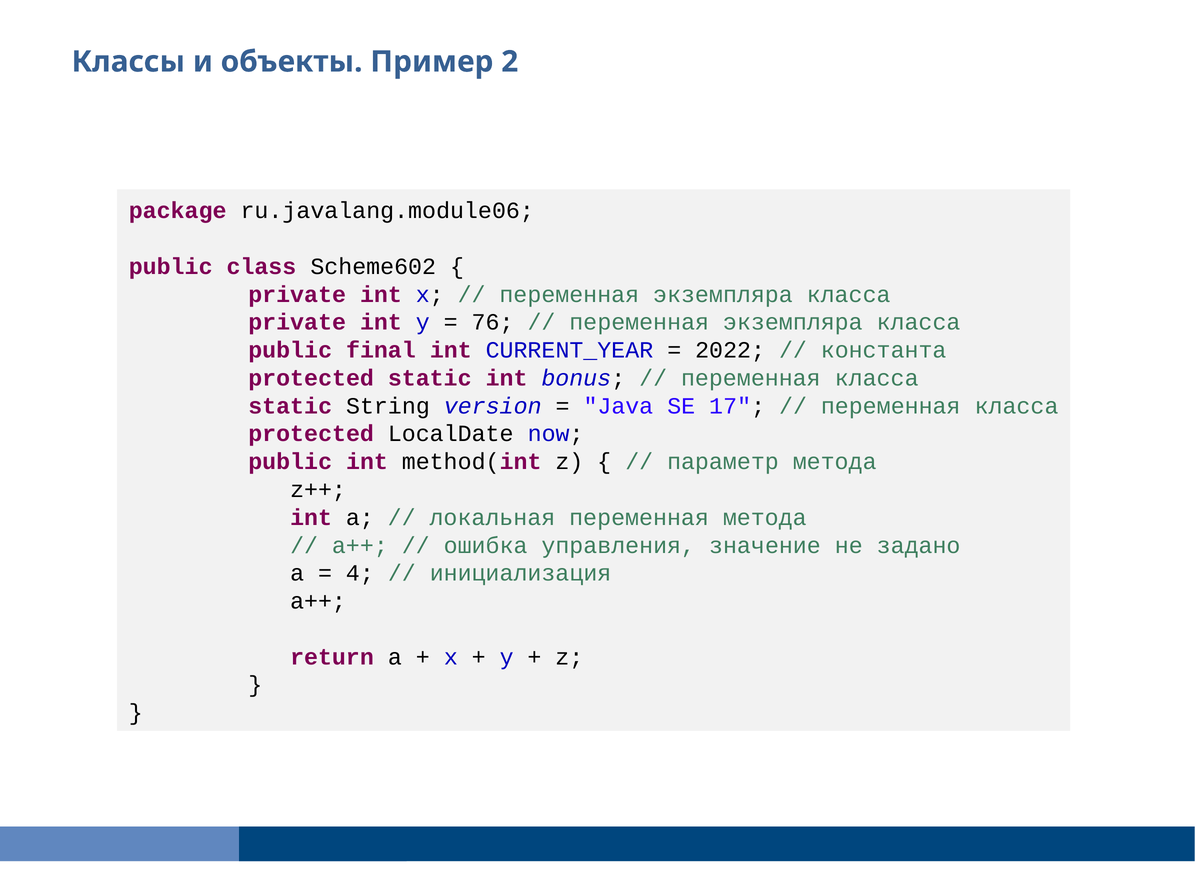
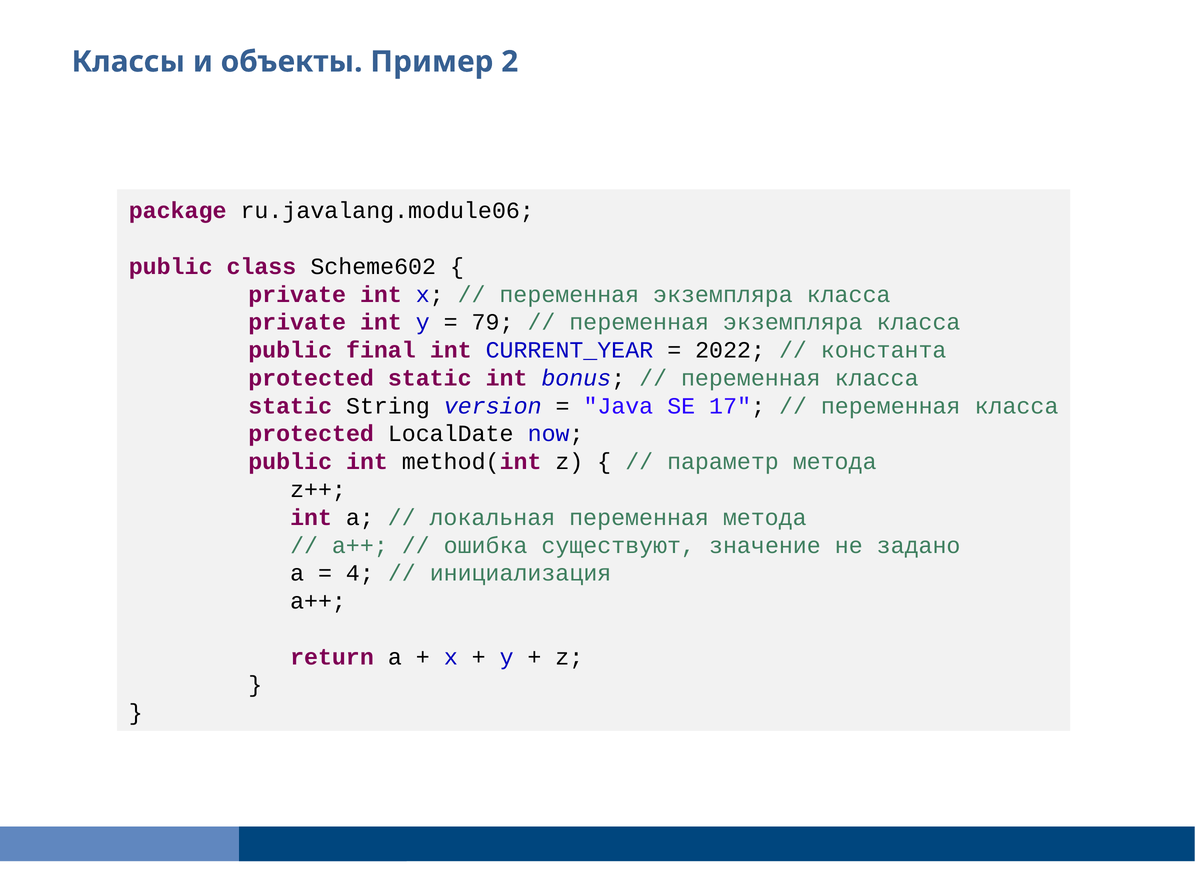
76: 76 -> 79
управления: управления -> существуют
